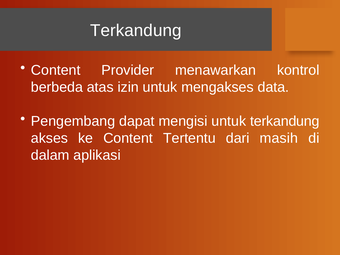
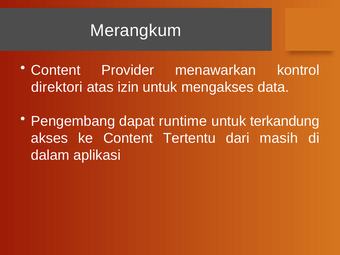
Terkandung at (136, 31): Terkandung -> Merangkum
berbeda: berbeda -> direktori
mengisi: mengisi -> runtime
